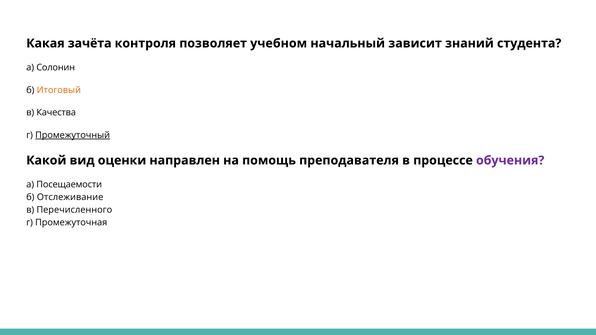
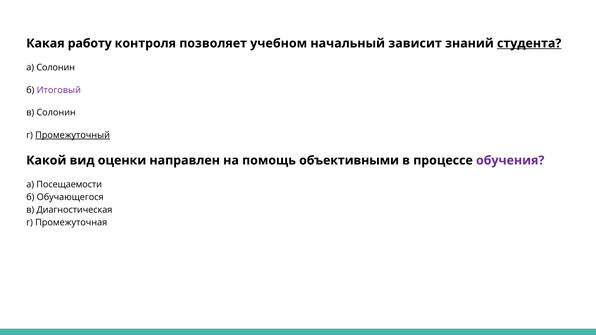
зачёта: зачёта -> работу
студента underline: none -> present
Итоговый colour: orange -> purple
в Качества: Качества -> Солонин
преподавателя: преподавателя -> объективными
Отслеживание: Отслеживание -> Обучающегося
Перечисленного: Перечисленного -> Диагностическая
